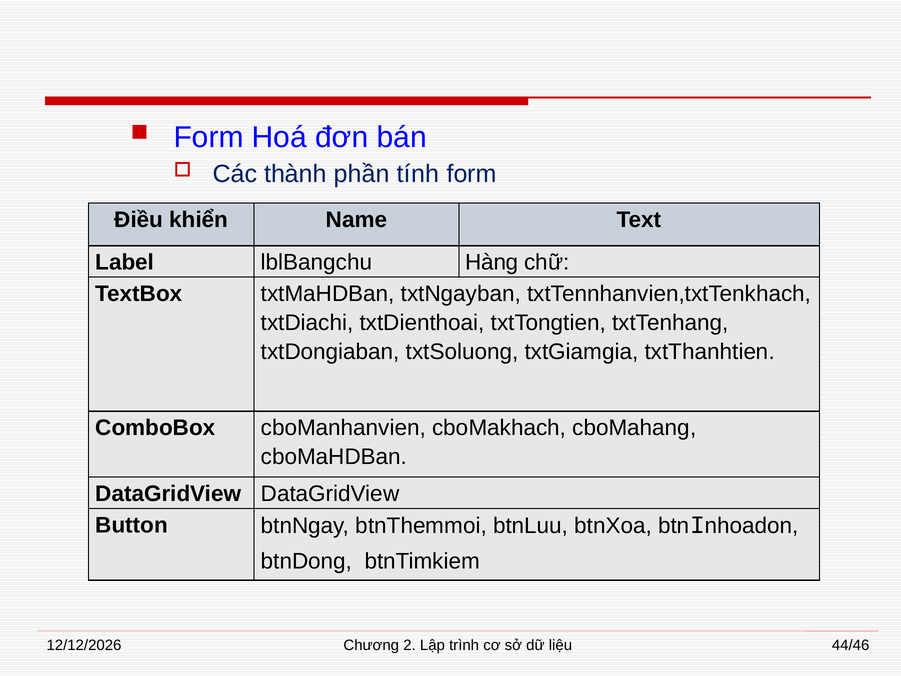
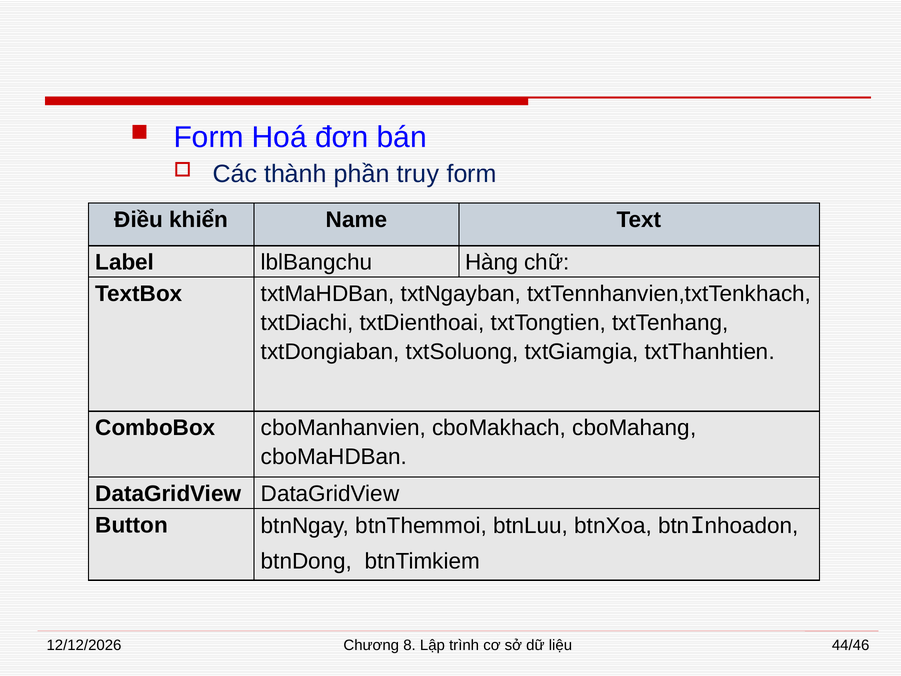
tính: tính -> truy
2: 2 -> 8
